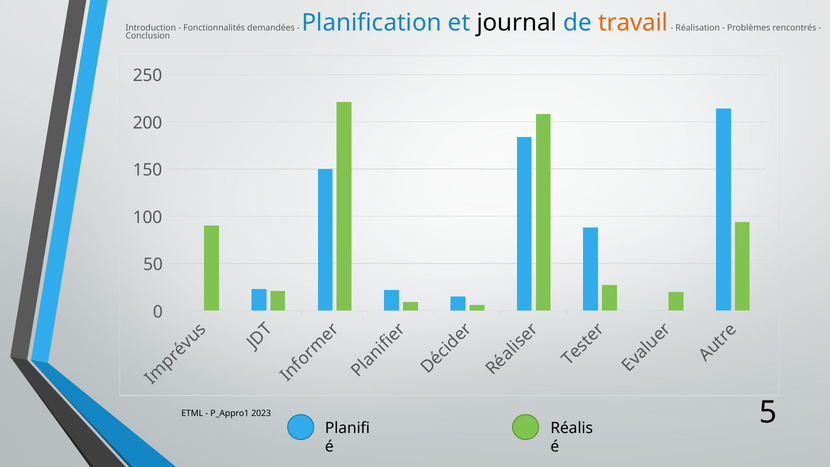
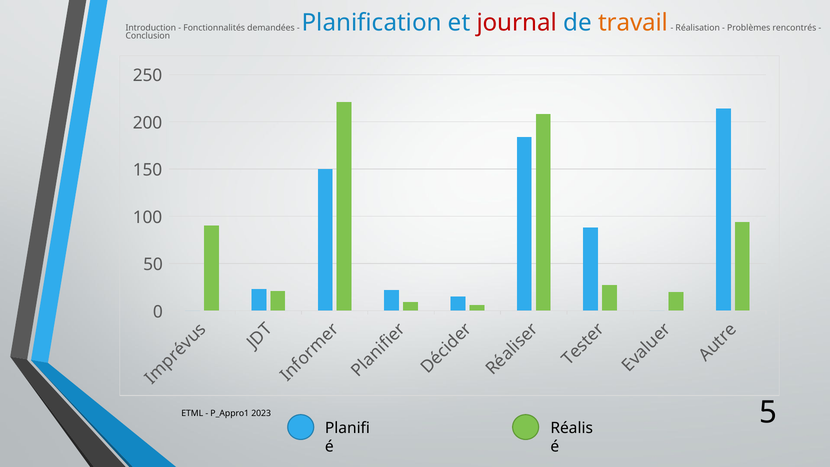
journal colour: black -> red
